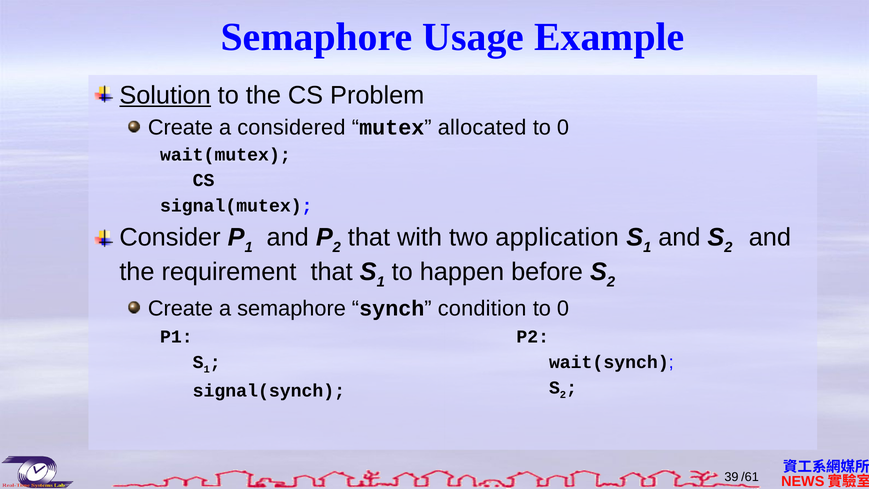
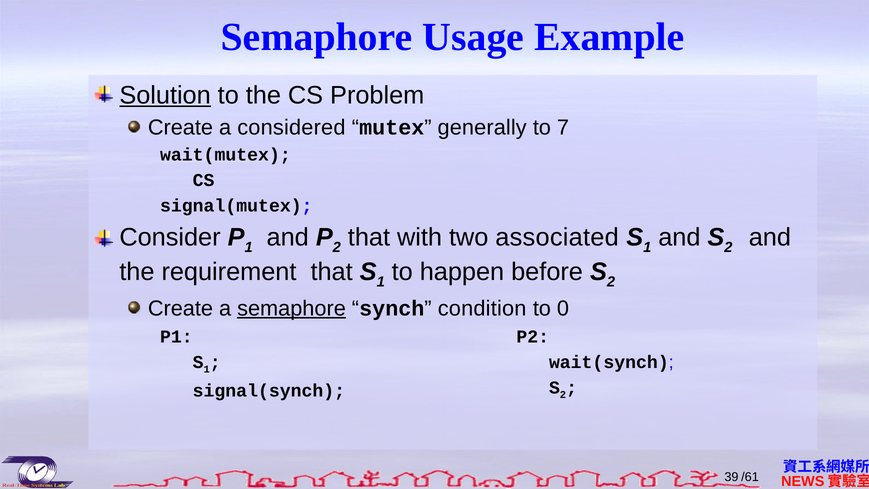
allocated: allocated -> generally
0 at (563, 128): 0 -> 7
application: application -> associated
semaphore at (291, 308) underline: none -> present
